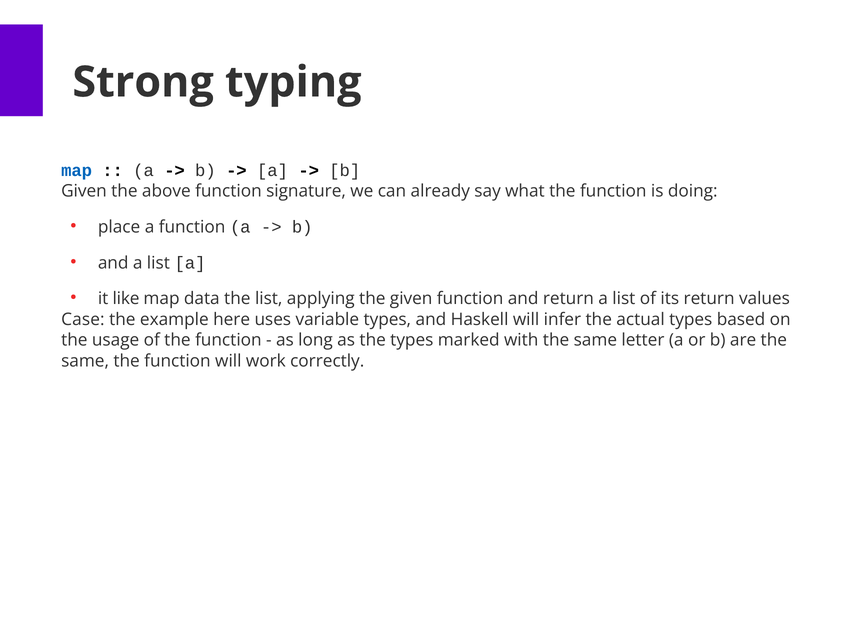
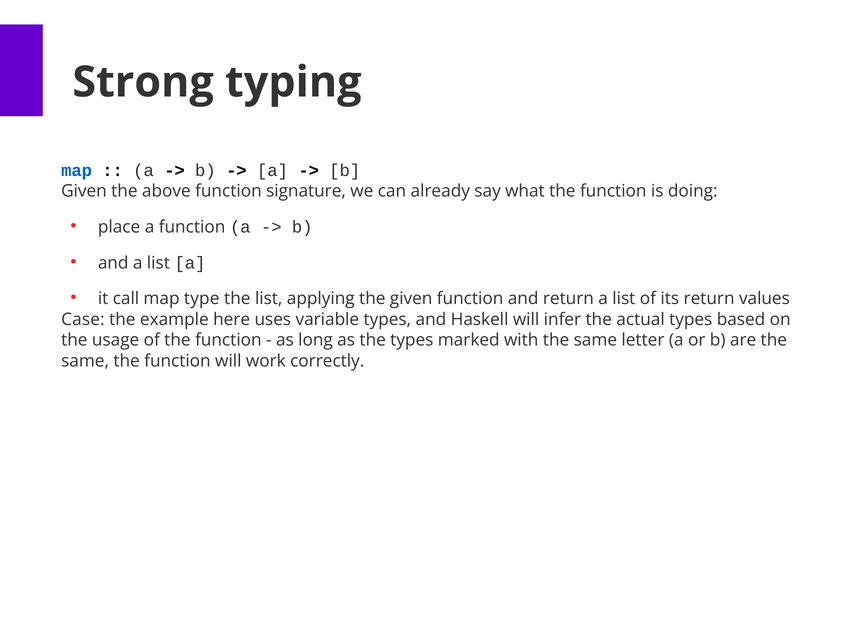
like: like -> call
data: data -> type
